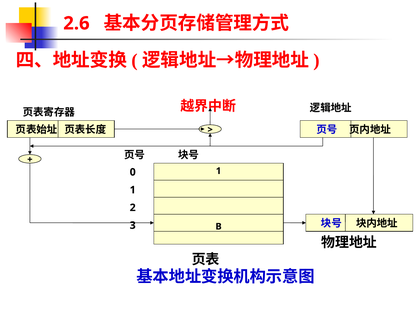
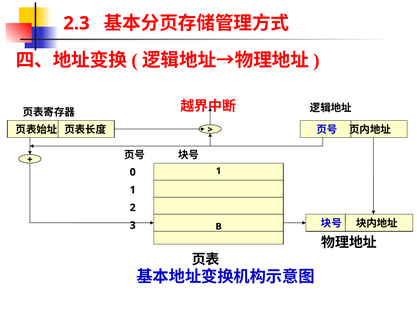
2.6: 2.6 -> 2.3
